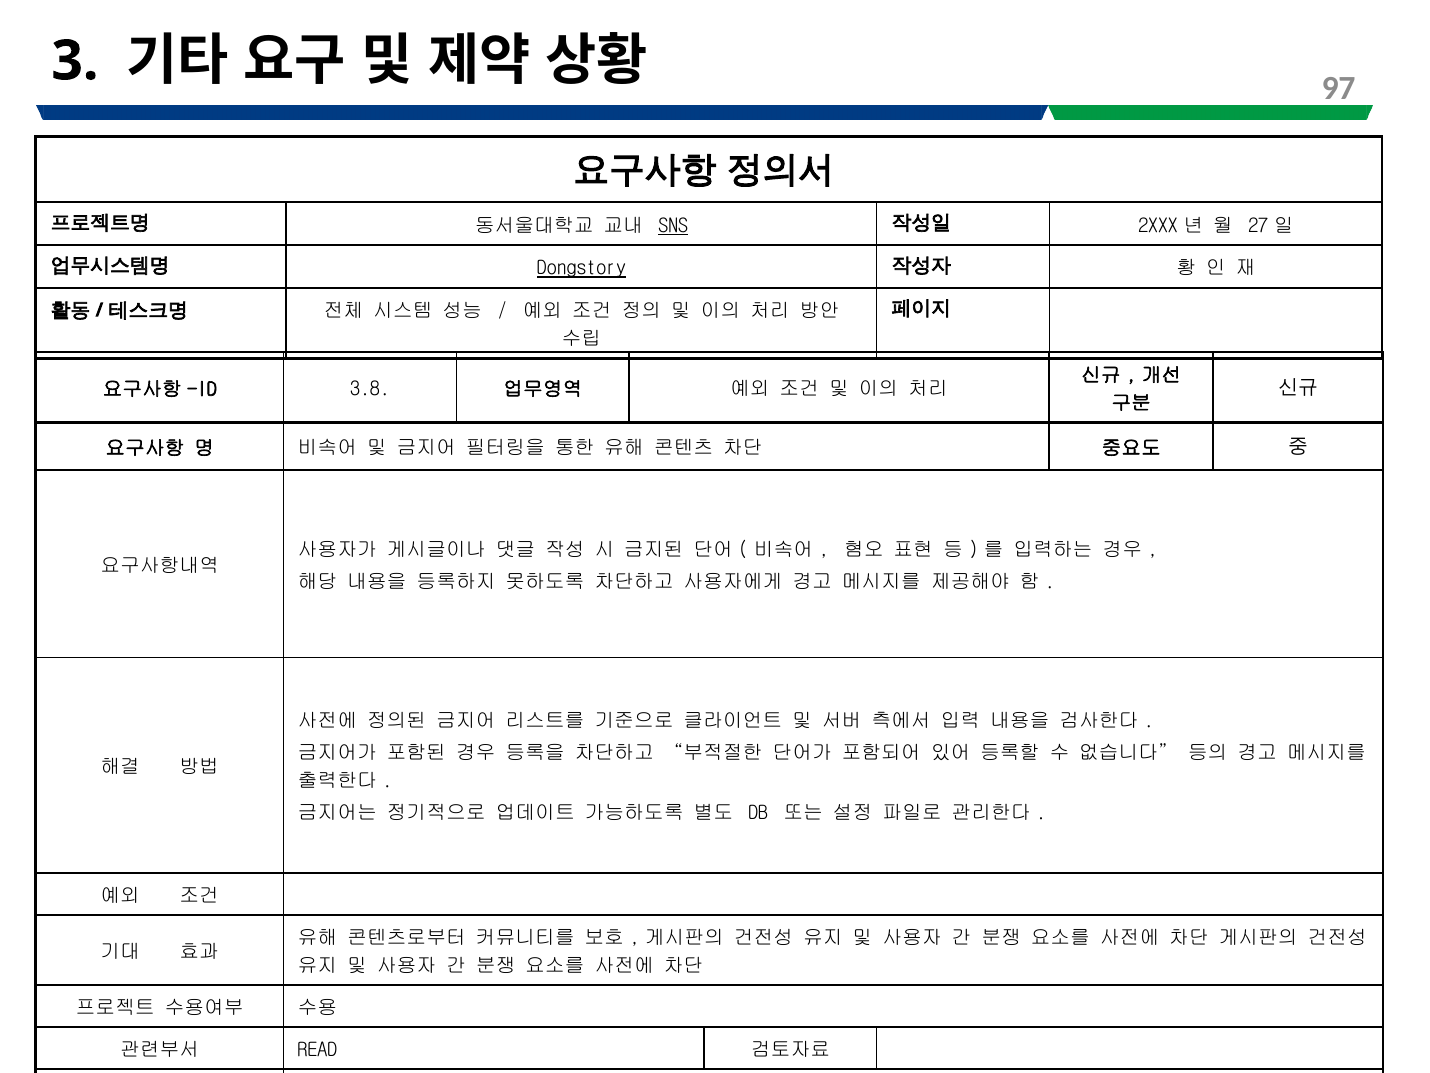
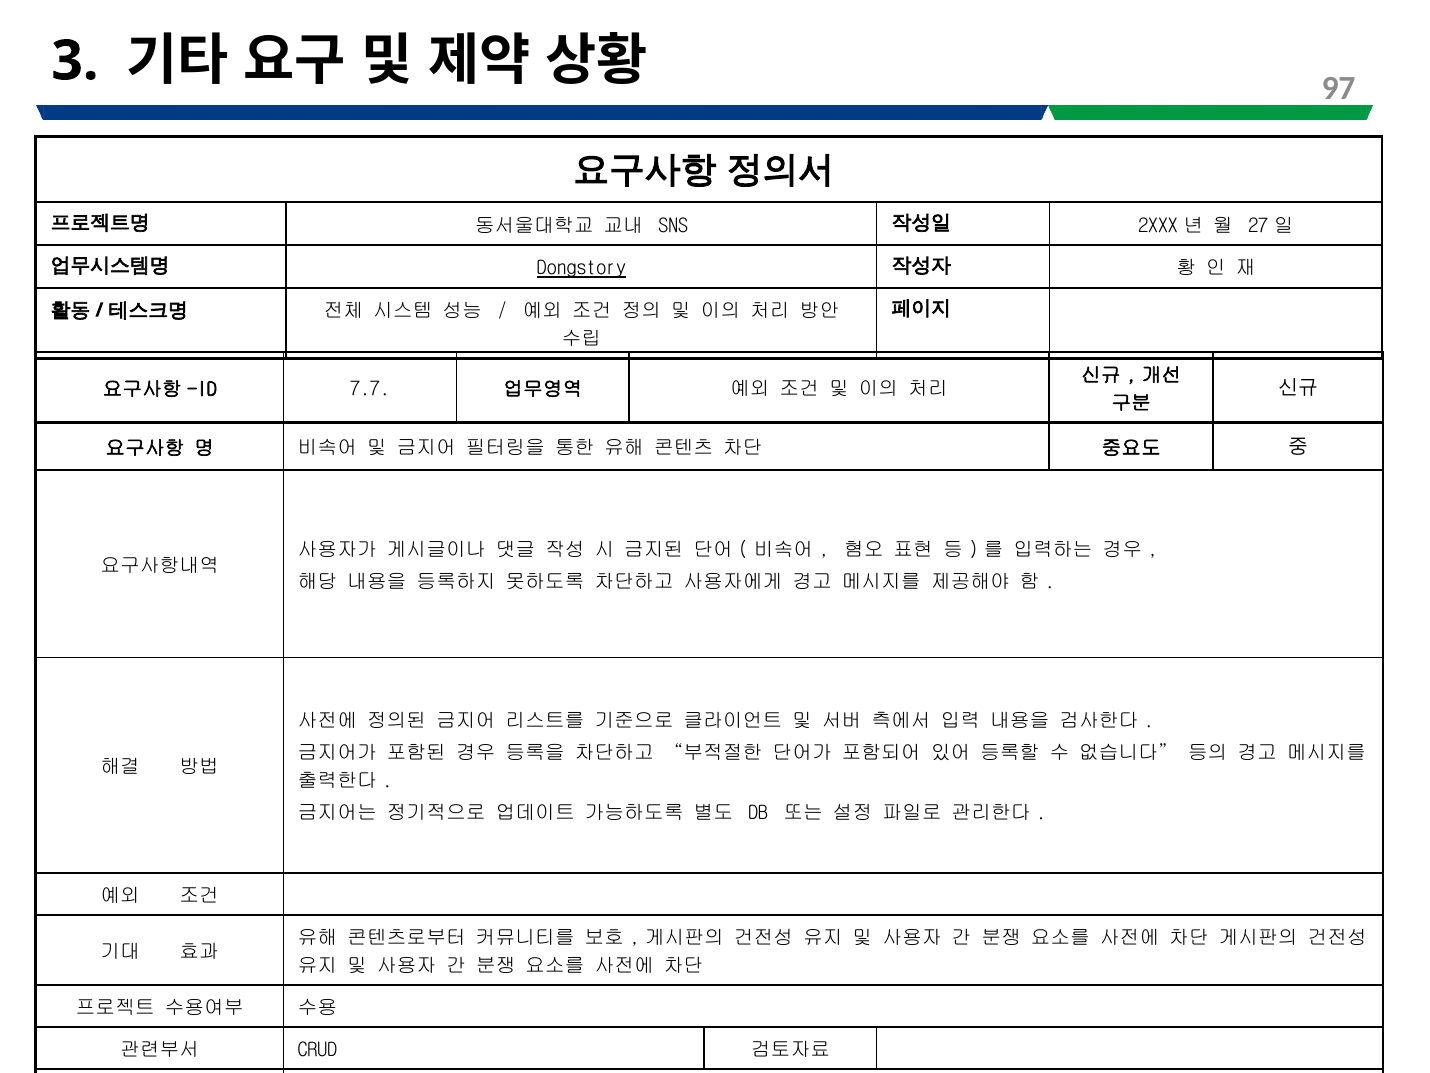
SNS underline: present -> none
3.8: 3.8 -> 7.7
READ: READ -> CRUD
